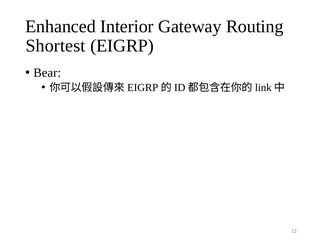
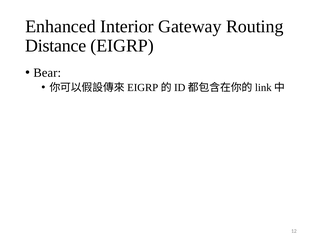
Shortest: Shortest -> Distance
